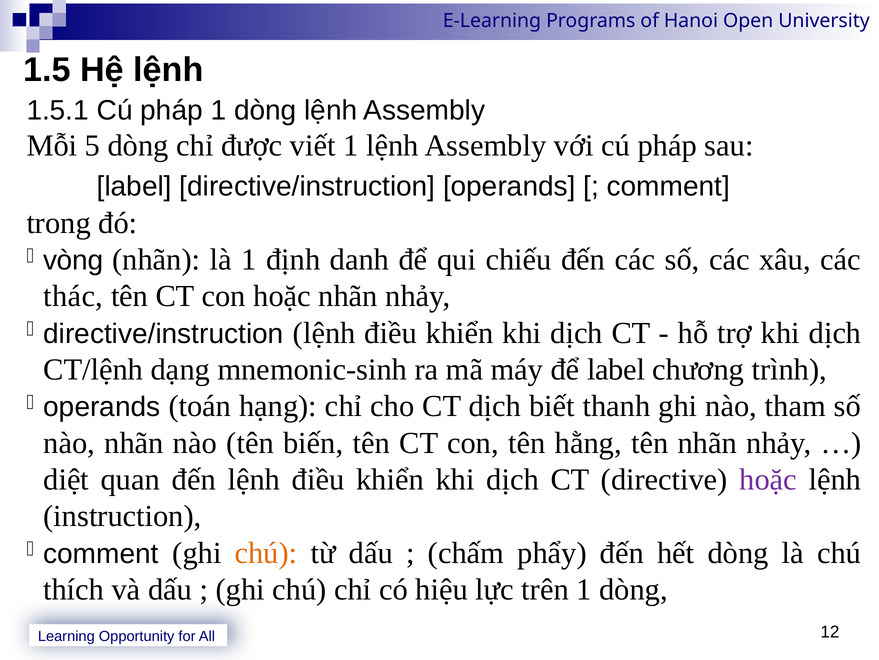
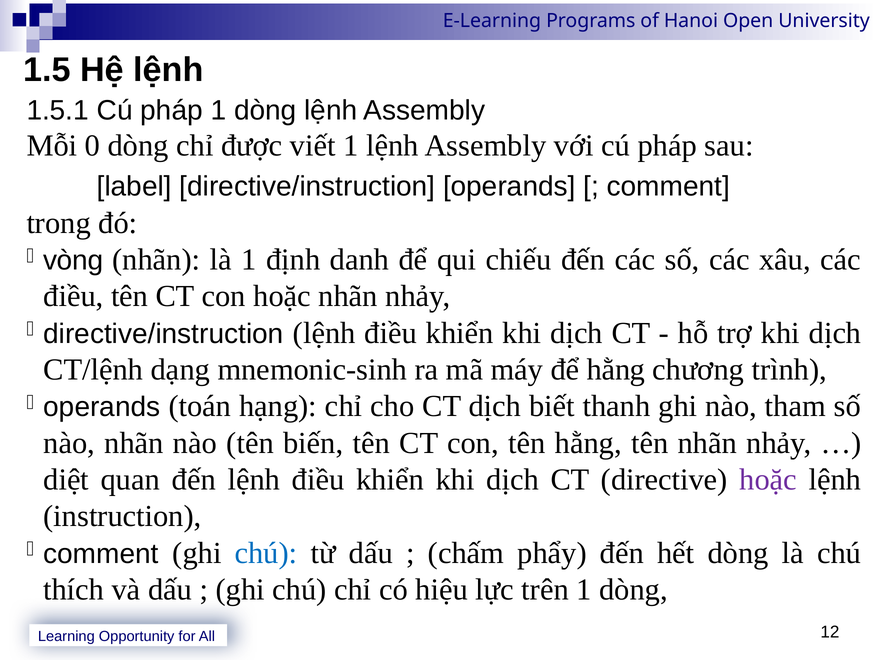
5: 5 -> 0
thác at (73, 296): thác -> điều
để label: label -> hằng
chú at (266, 552) colour: orange -> blue
